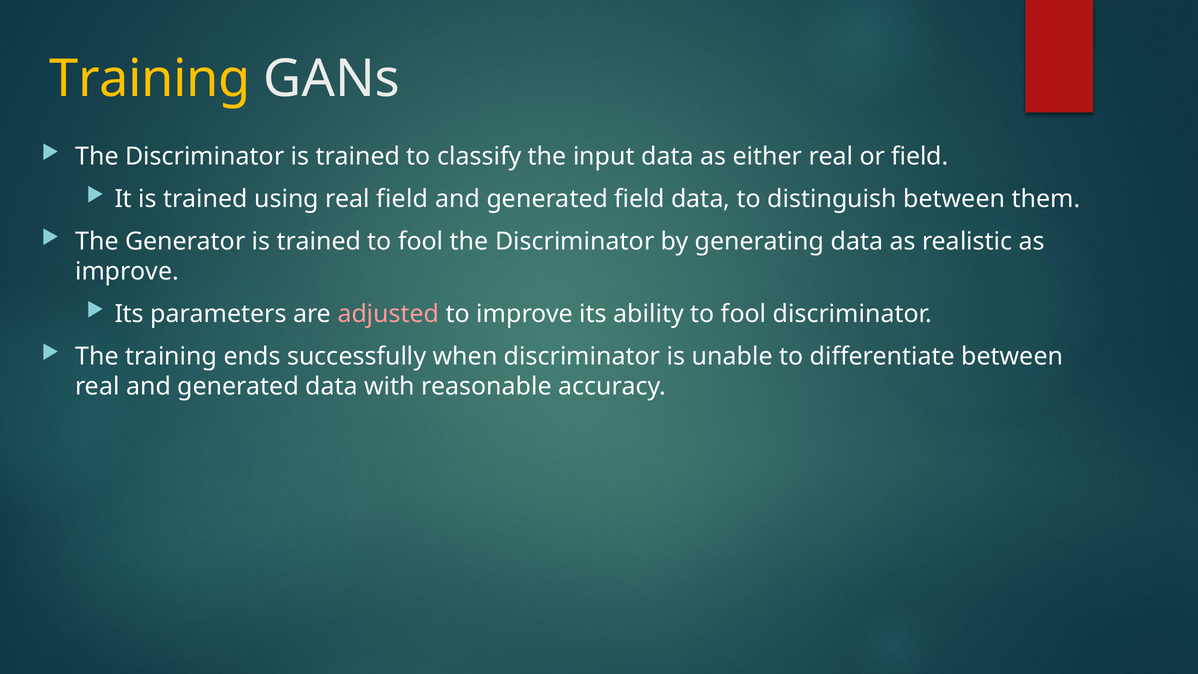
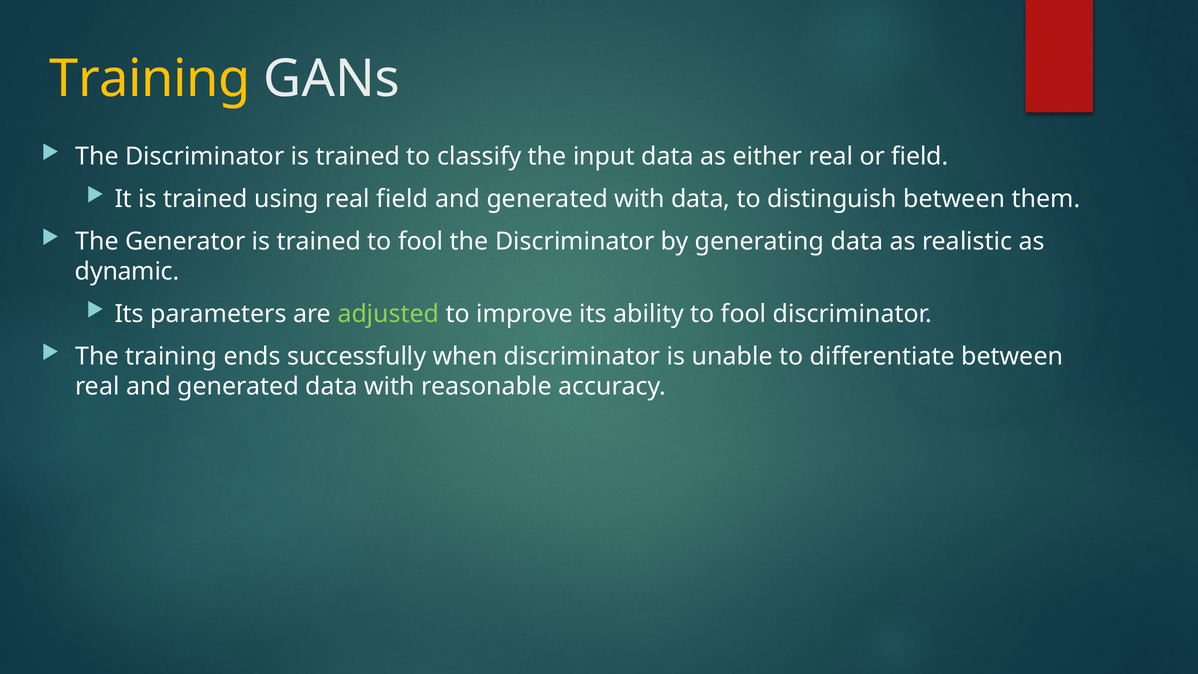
generated field: field -> with
improve at (127, 271): improve -> dynamic
adjusted colour: pink -> light green
